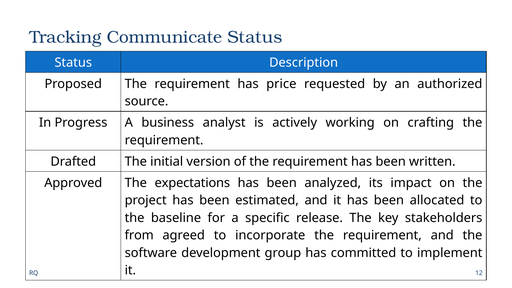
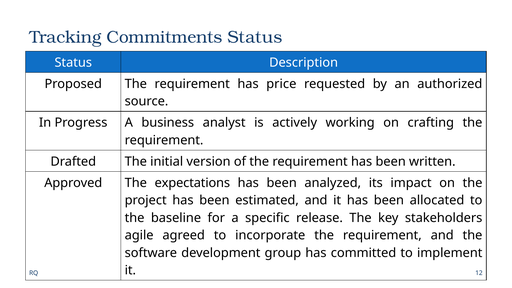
Communicate: Communicate -> Commitments
from: from -> agile
